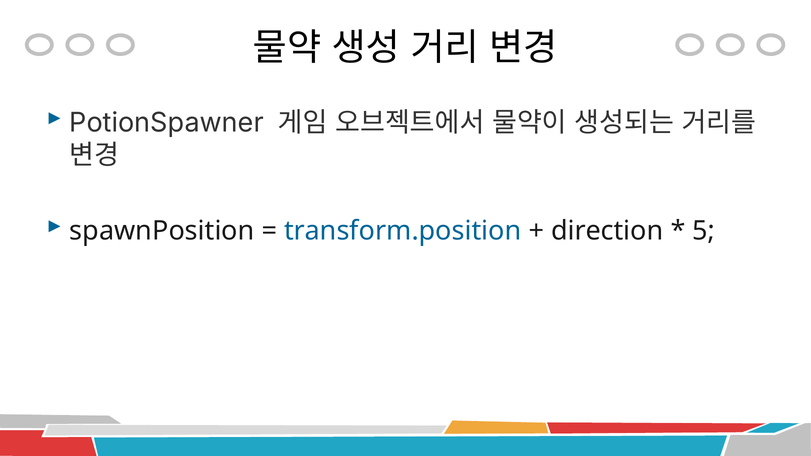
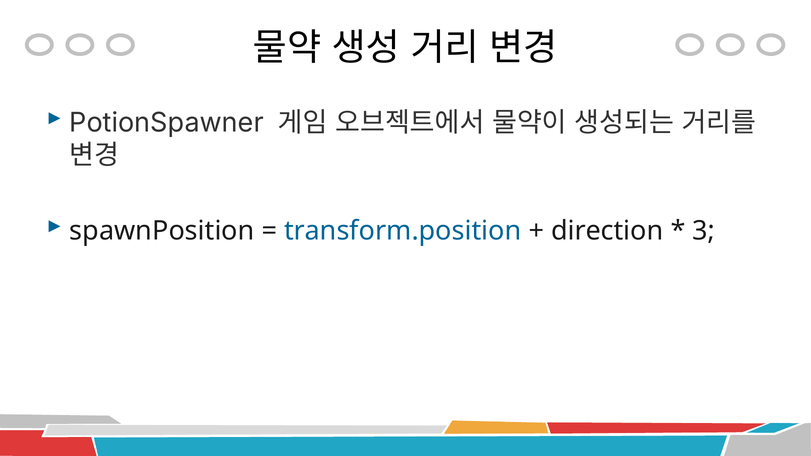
5: 5 -> 3
